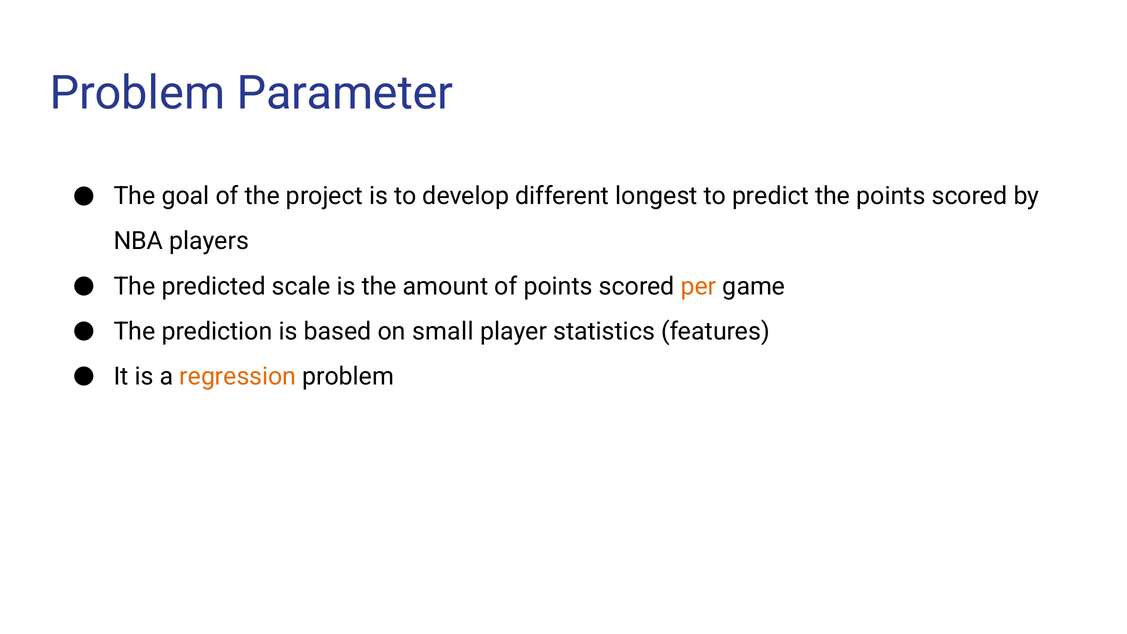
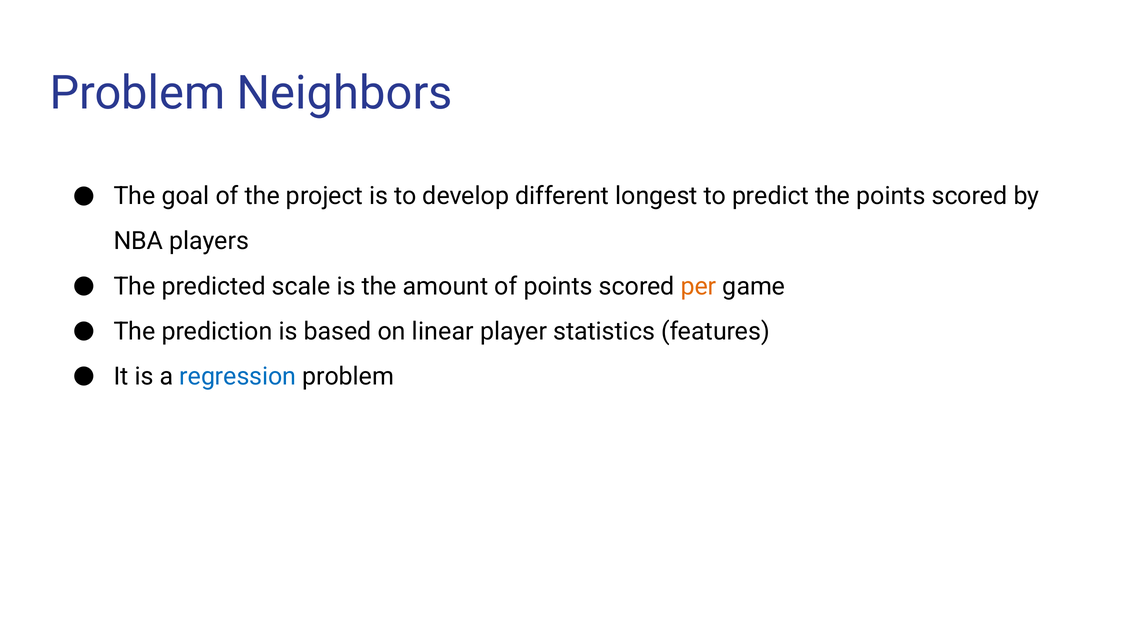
Parameter: Parameter -> Neighbors
small: small -> linear
regression colour: orange -> blue
